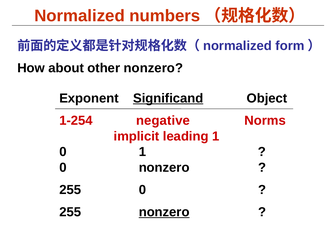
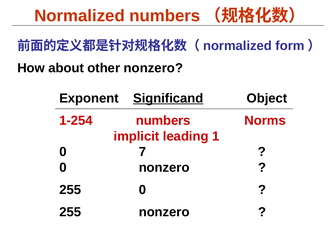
1-254 negative: negative -> numbers
0 1: 1 -> 7
nonzero at (164, 212) underline: present -> none
